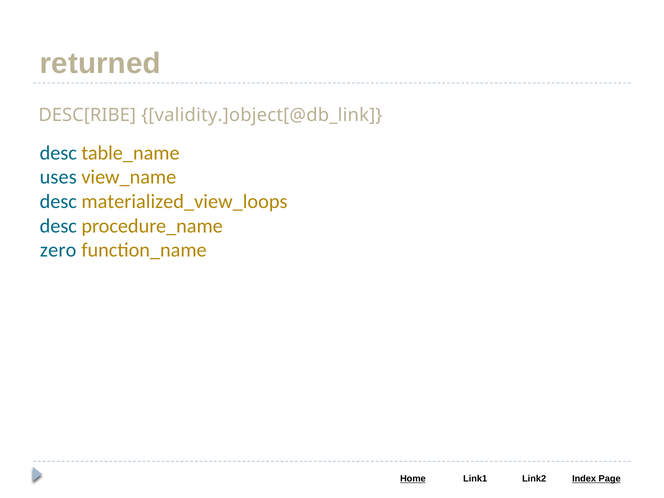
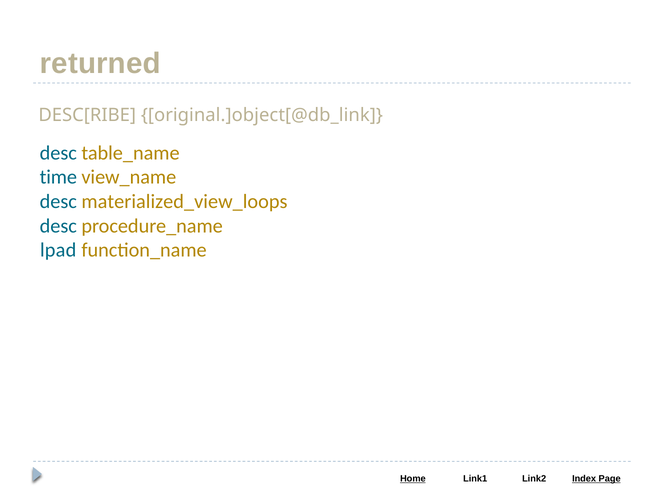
validity.]object[@db_link: validity.]object[@db_link -> original.]object[@db_link
uses: uses -> time
zero: zero -> lpad
